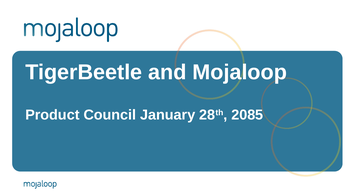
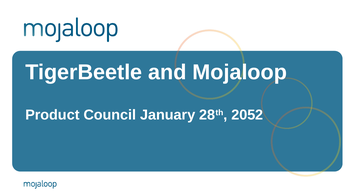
2085: 2085 -> 2052
